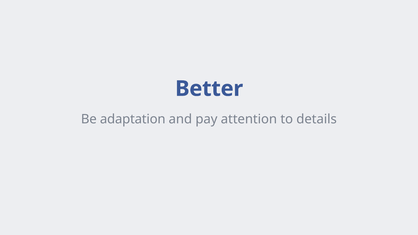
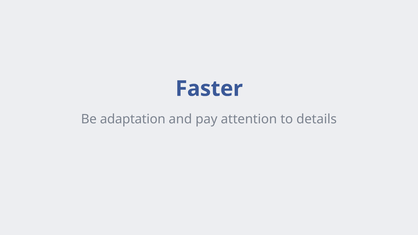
Better: Better -> Faster
